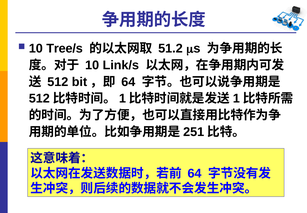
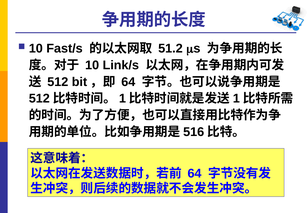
Tree/s: Tree/s -> Fast/s
251: 251 -> 516
